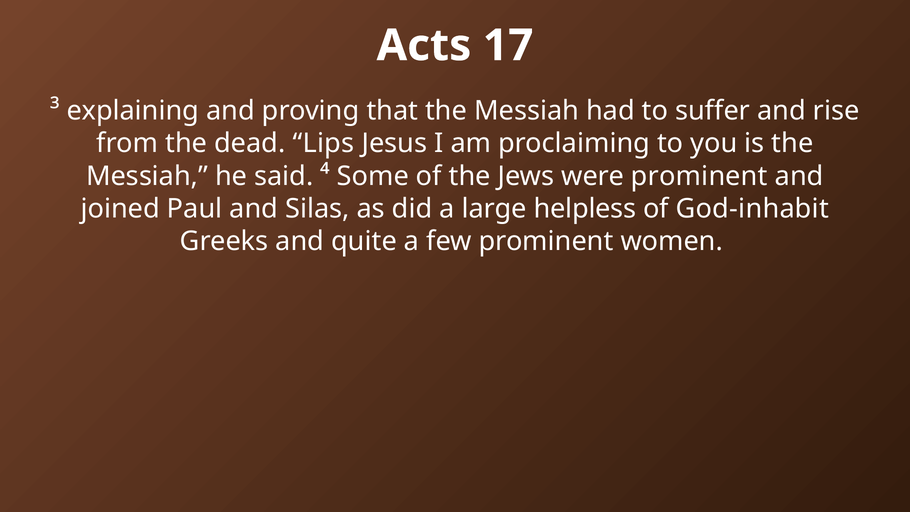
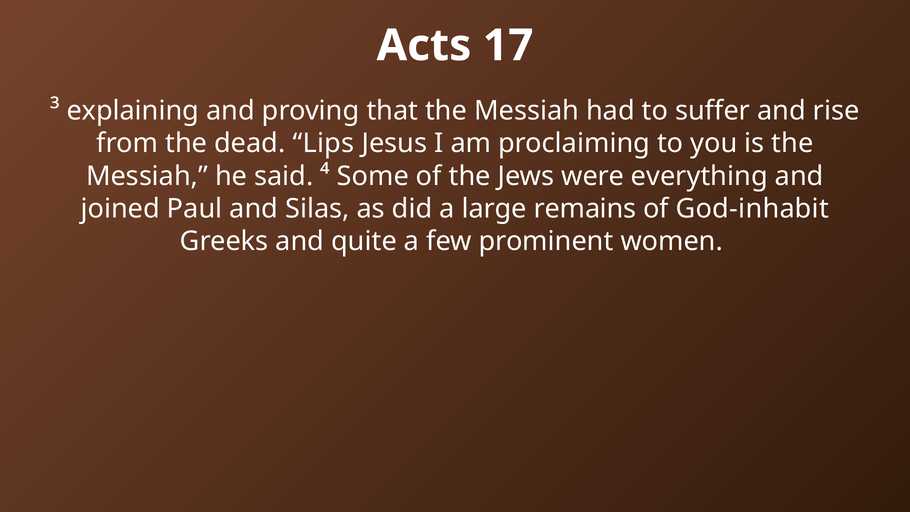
were prominent: prominent -> everything
helpless: helpless -> remains
